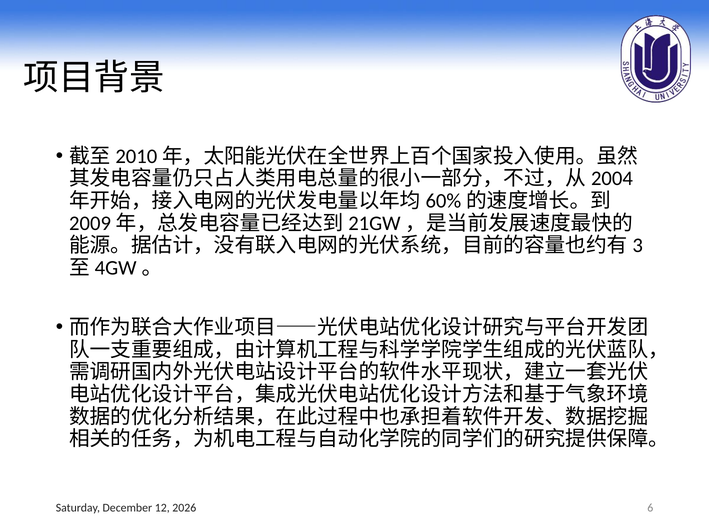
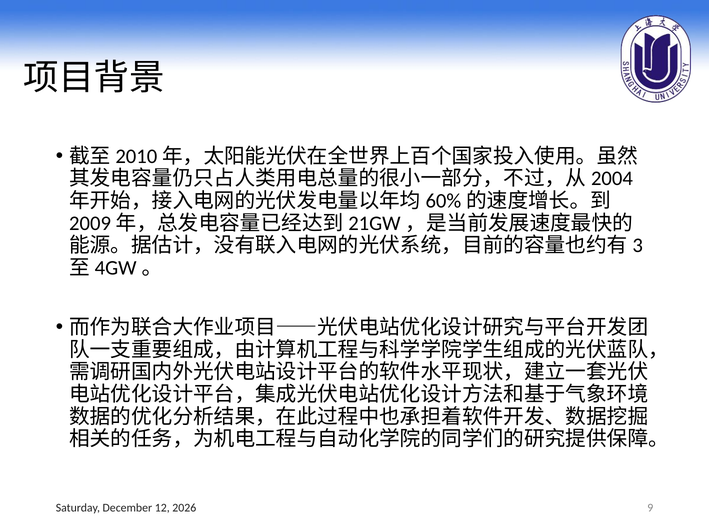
6: 6 -> 9
